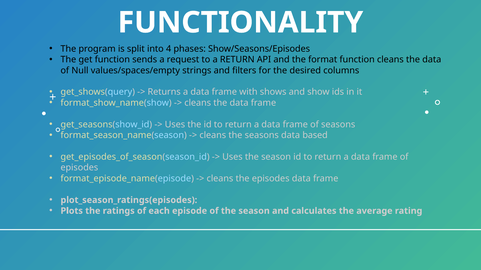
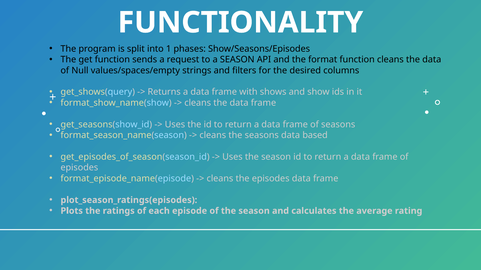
4: 4 -> 1
a RETURN: RETURN -> SEASON
